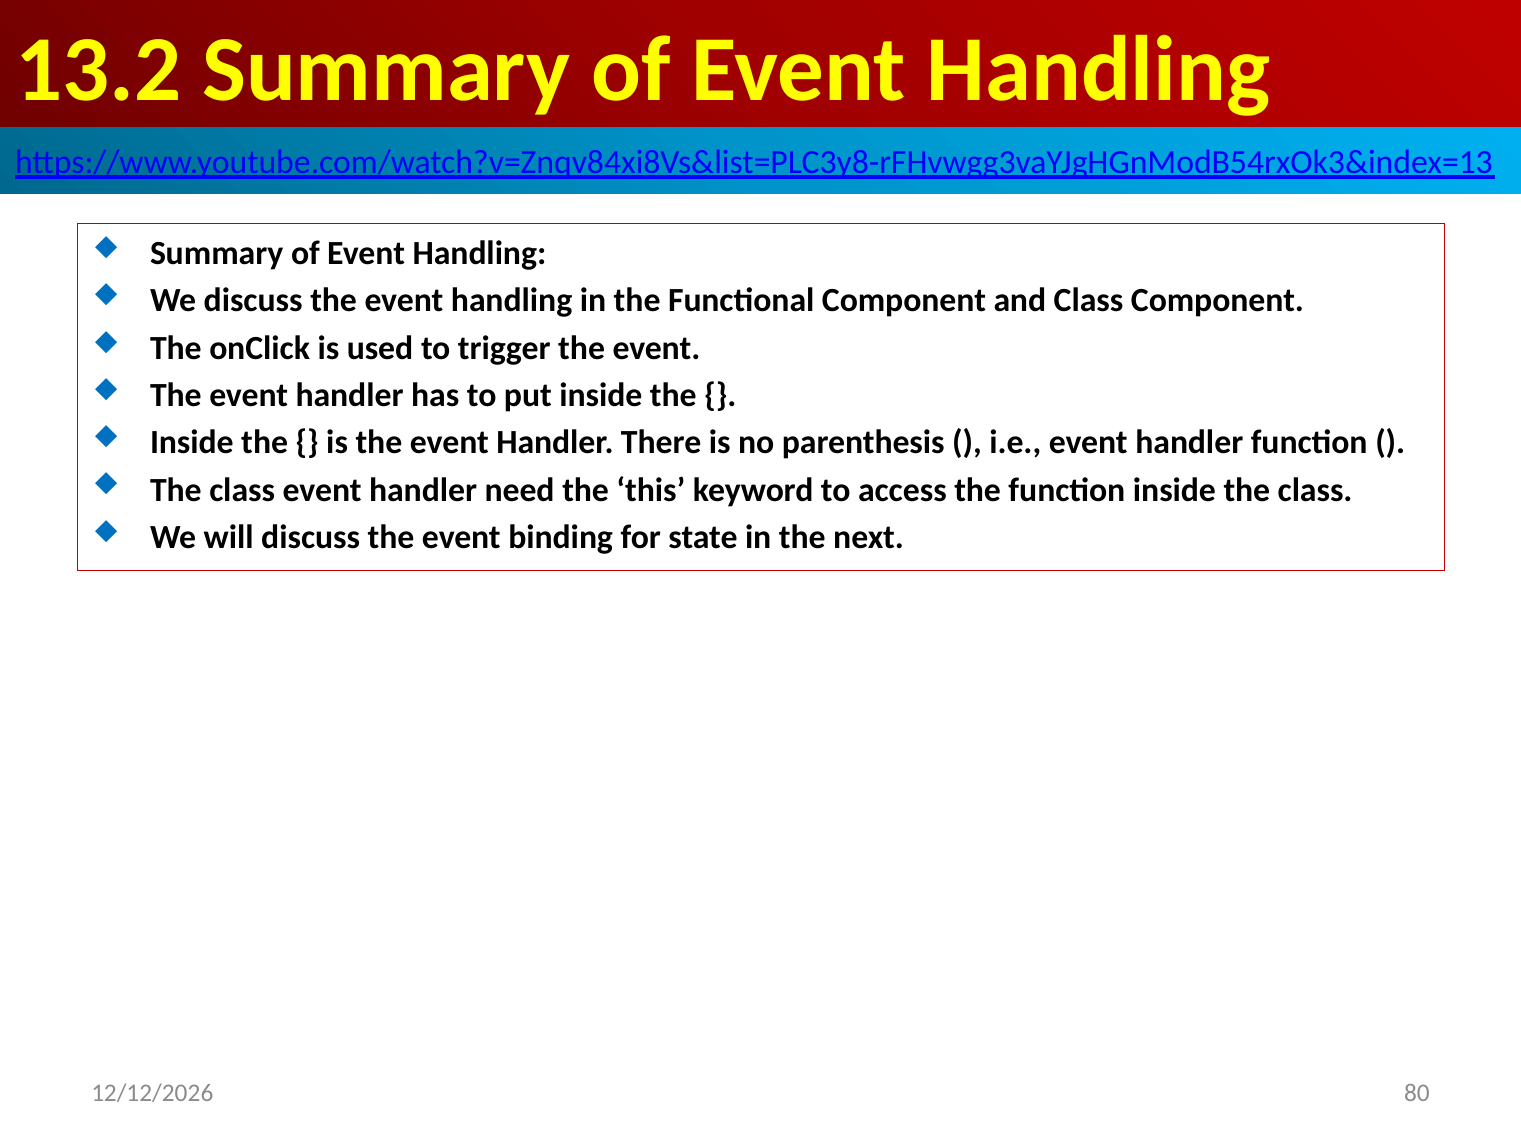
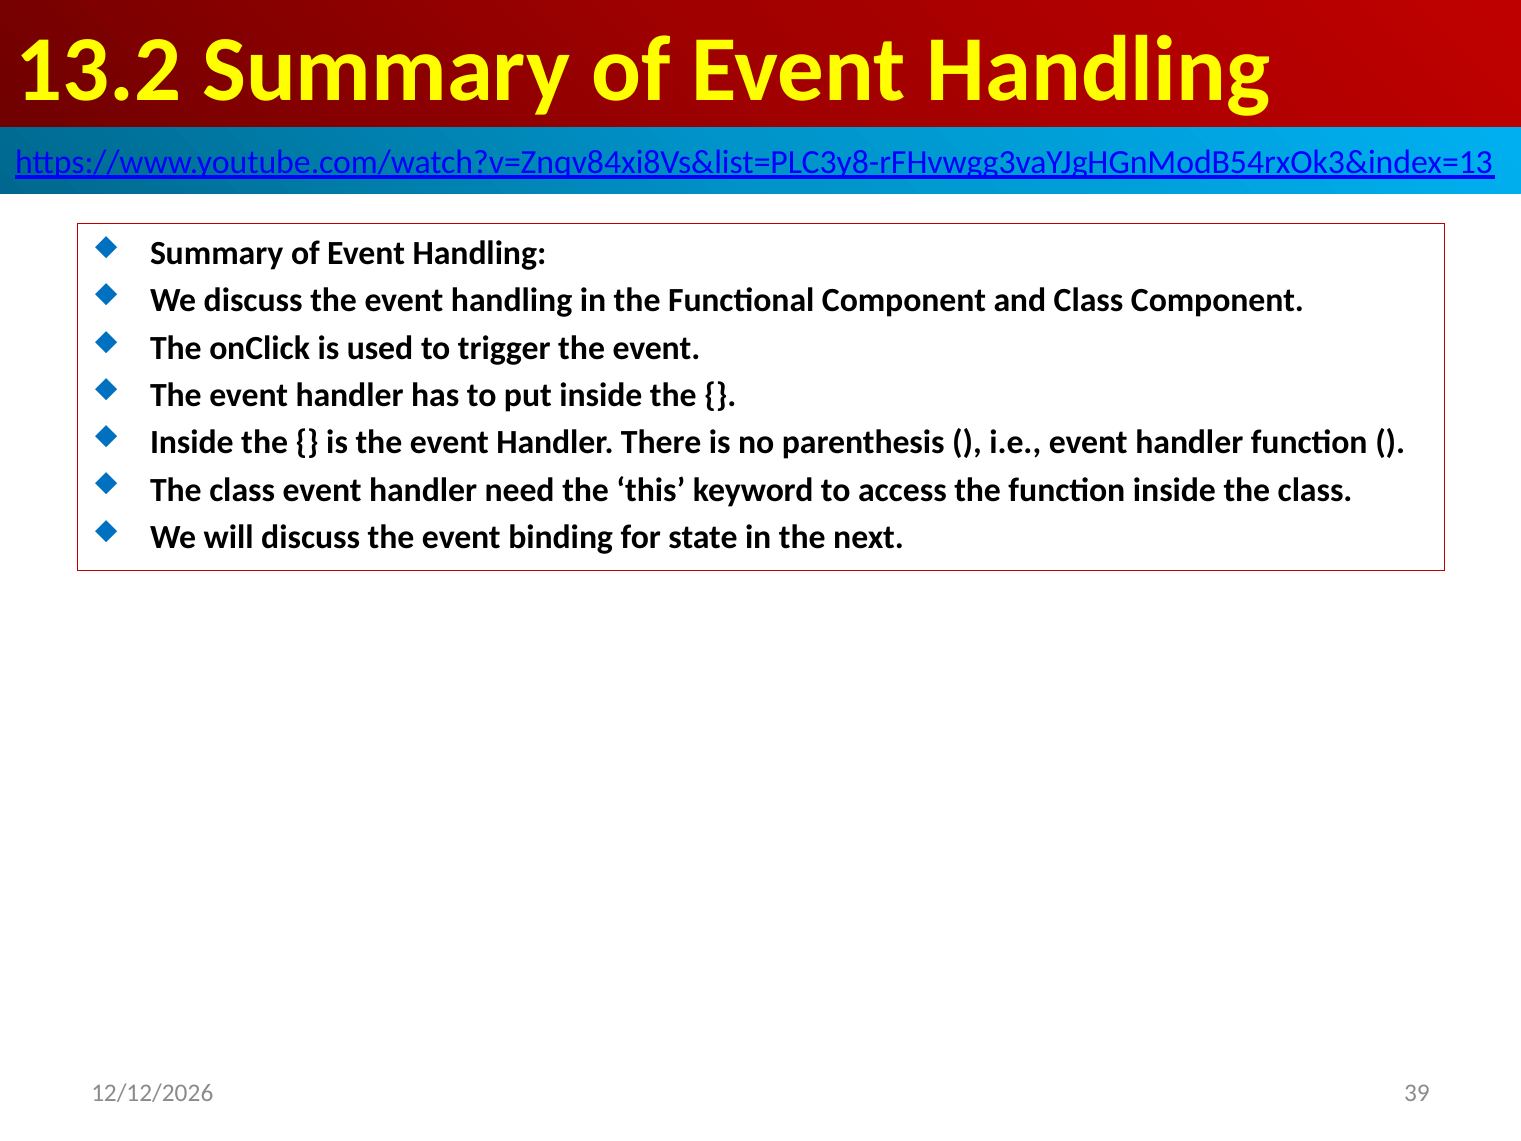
80: 80 -> 39
